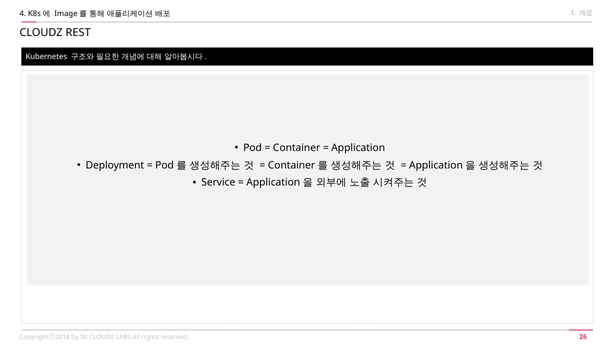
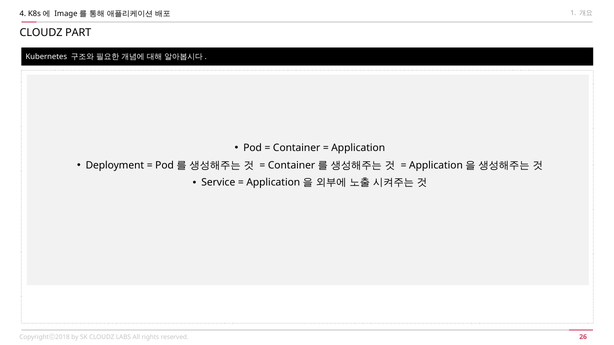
REST: REST -> PART
